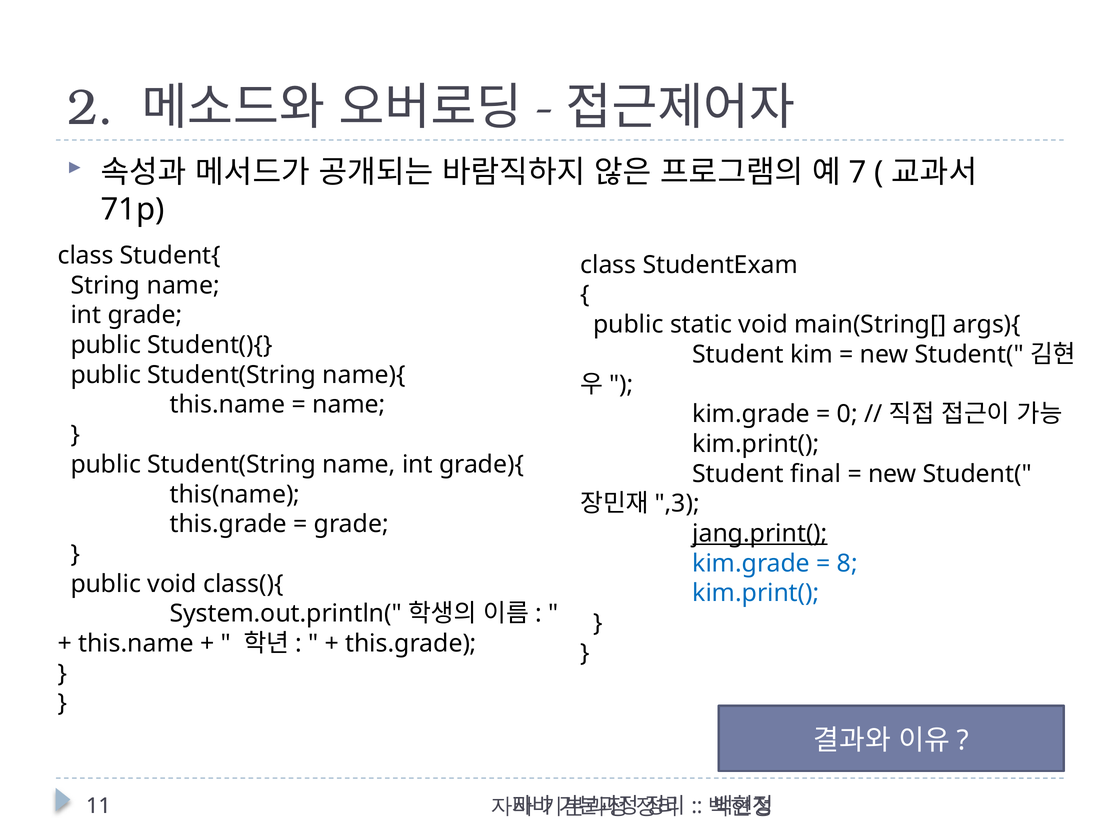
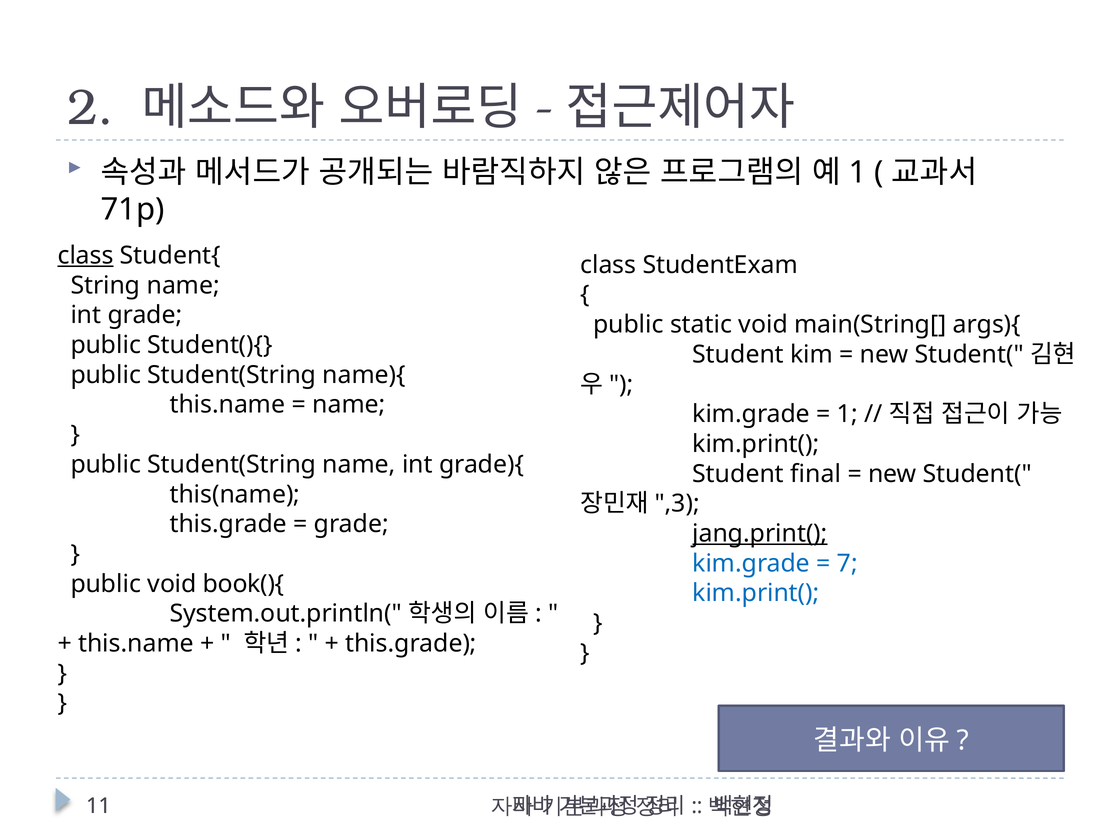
7 at (858, 172): 7 -> 1
class at (86, 255) underline: none -> present
0 at (847, 414): 0 -> 1
8: 8 -> 7
class(){: class(){ -> book(){
